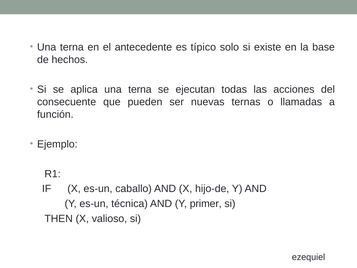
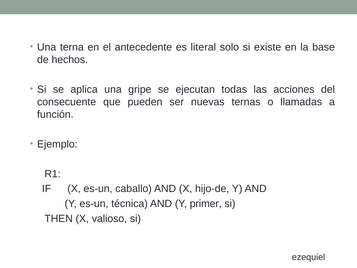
típico: típico -> literal
aplica una terna: terna -> gripe
